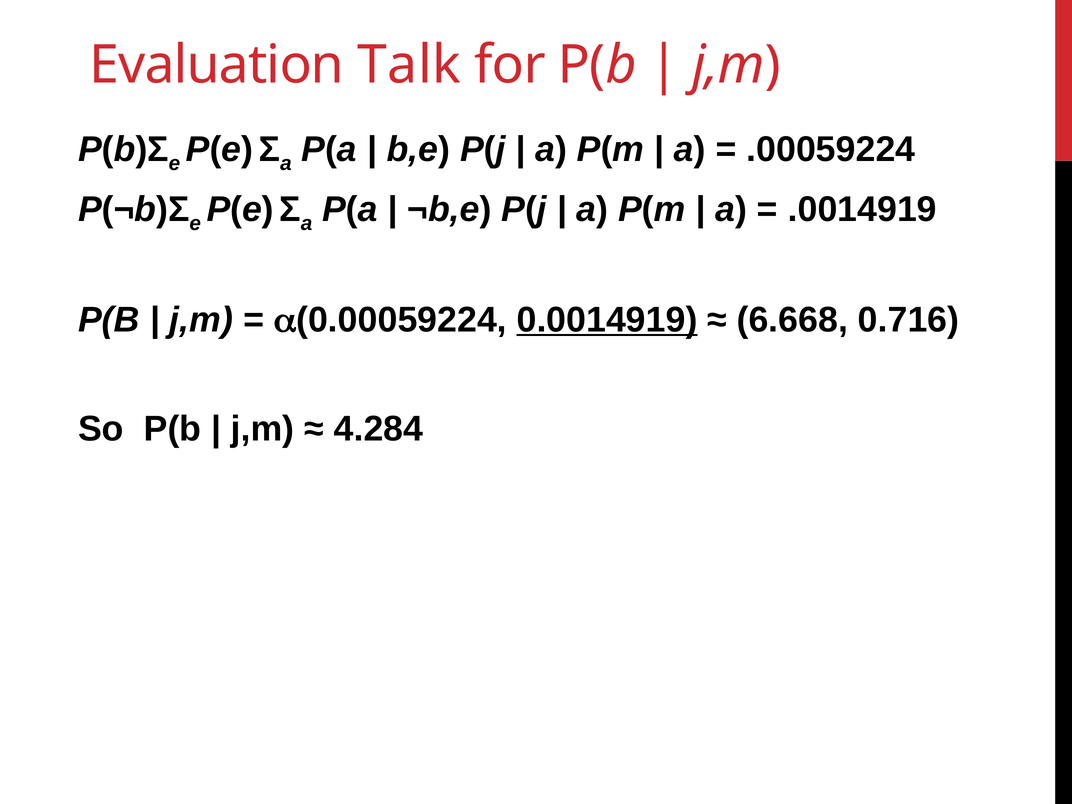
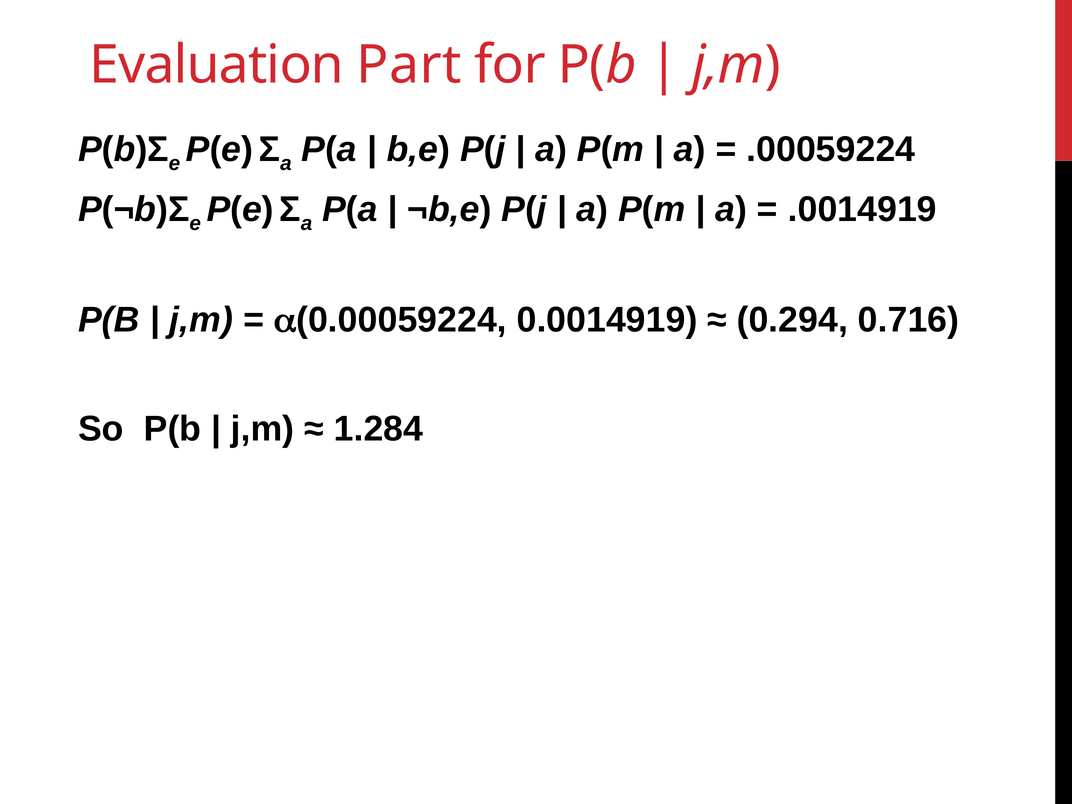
Talk: Talk -> Part
0.0014919 underline: present -> none
6.668: 6.668 -> 0.294
4.284: 4.284 -> 1.284
